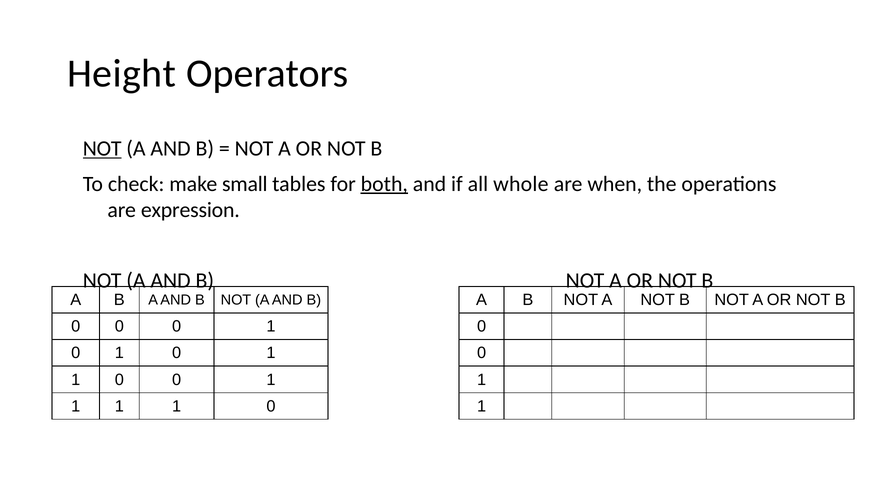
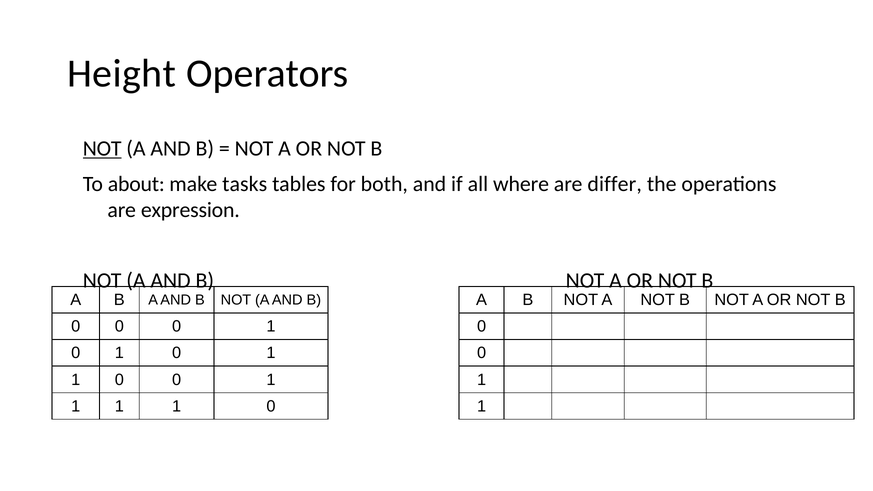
check: check -> about
small: small -> tasks
both underline: present -> none
whole: whole -> where
when: when -> differ
